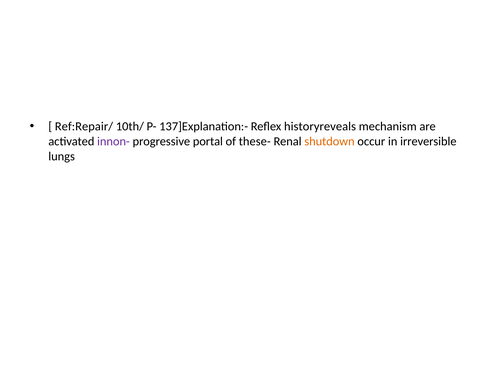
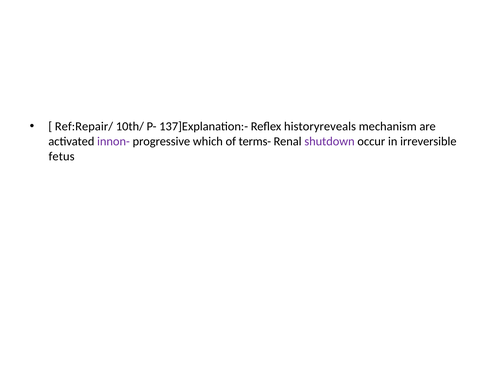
portal: portal -> which
these-: these- -> terms-
shutdown colour: orange -> purple
lungs: lungs -> fetus
